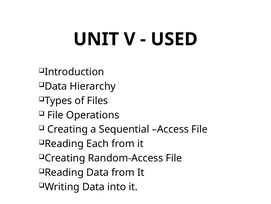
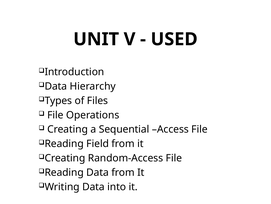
Each: Each -> Field
